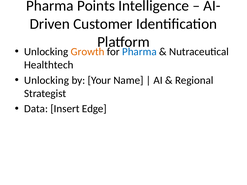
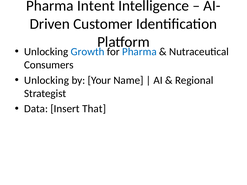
Points: Points -> Intent
Growth colour: orange -> blue
Healthtech: Healthtech -> Consumers
Edge: Edge -> That
